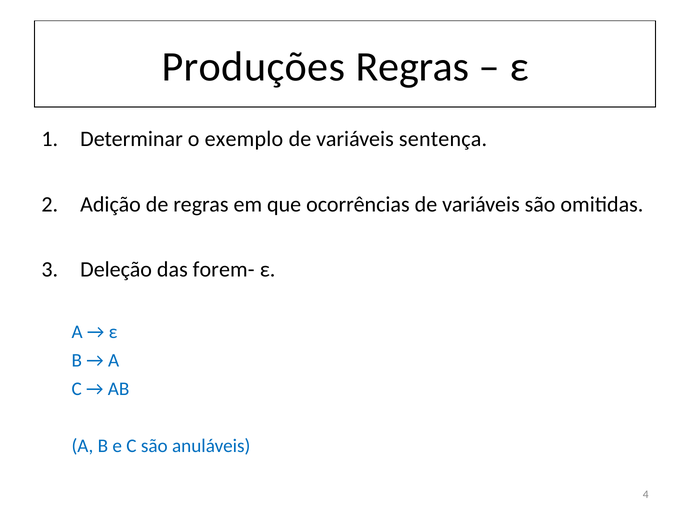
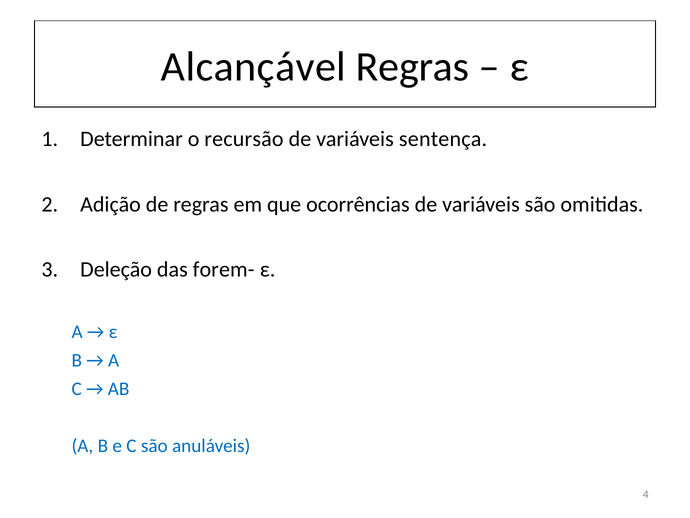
Produções: Produções -> Alcançável
exemplo: exemplo -> recursão
